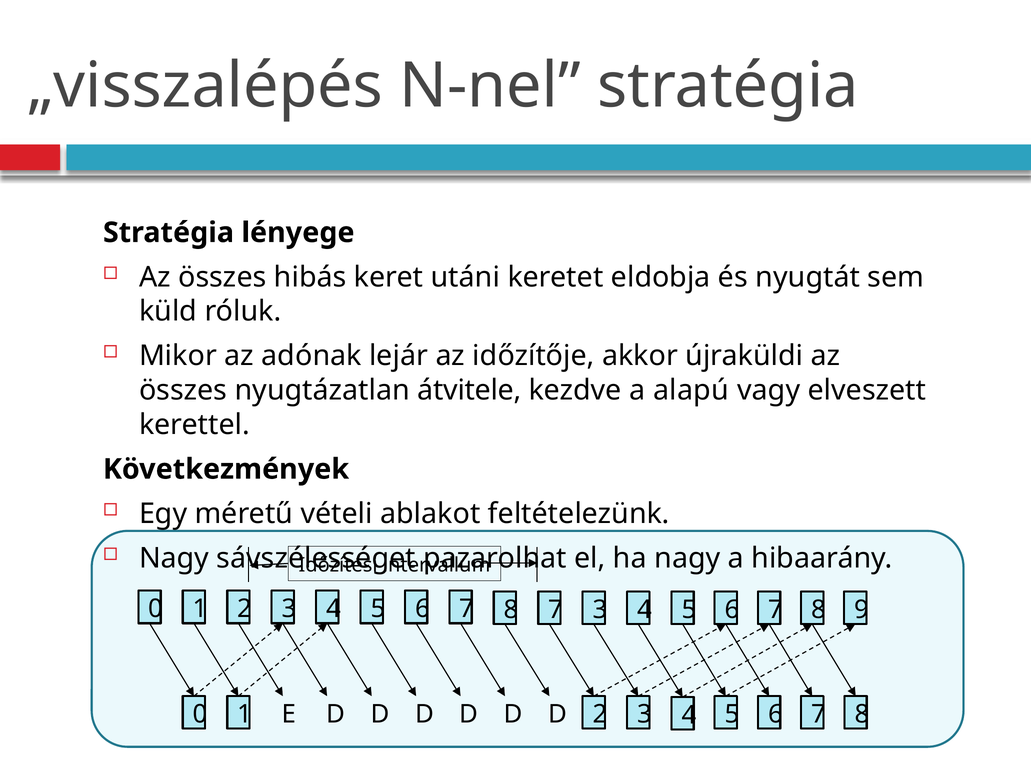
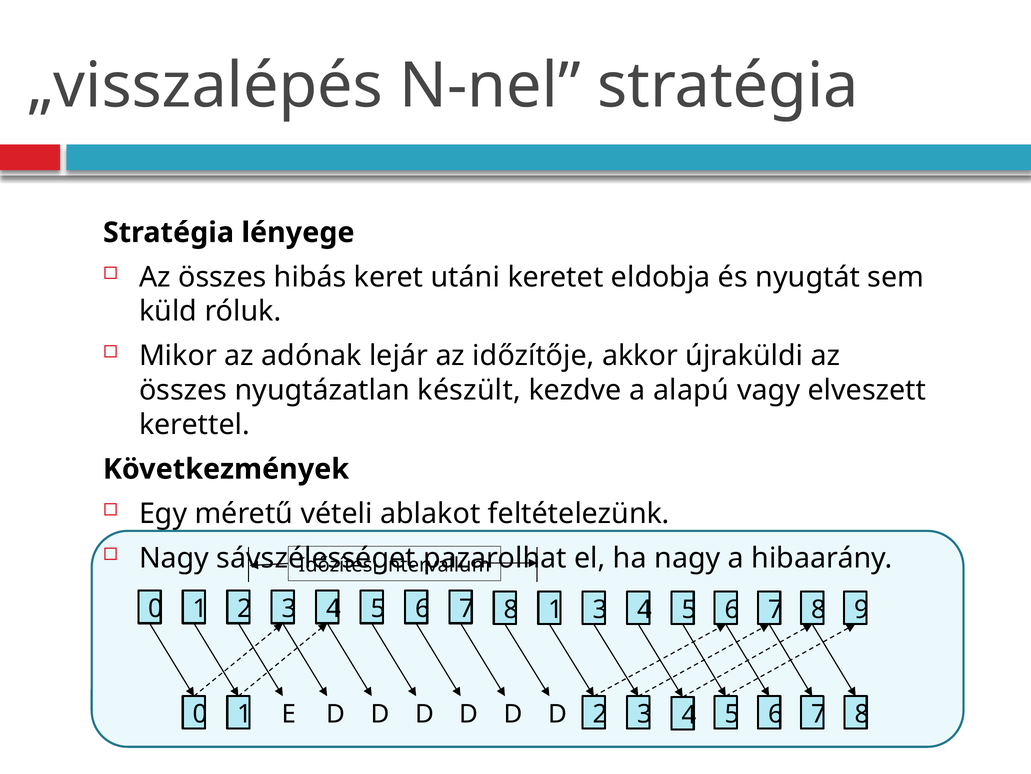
átvitele: átvitele -> készült
8 7: 7 -> 1
